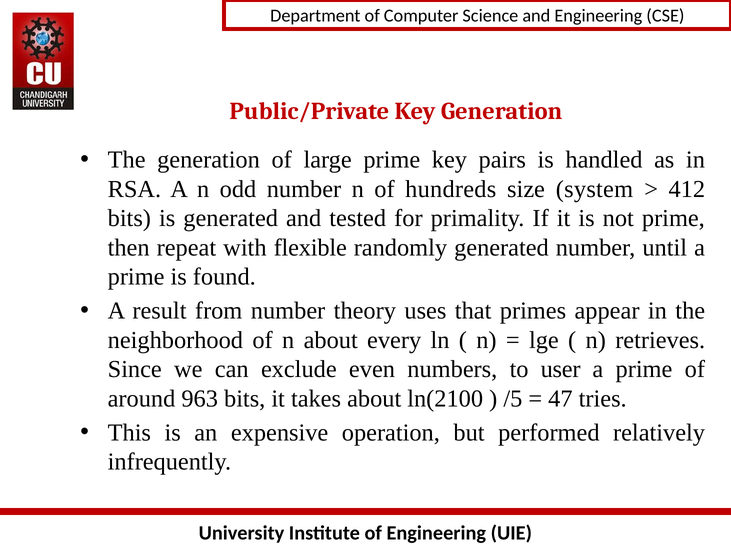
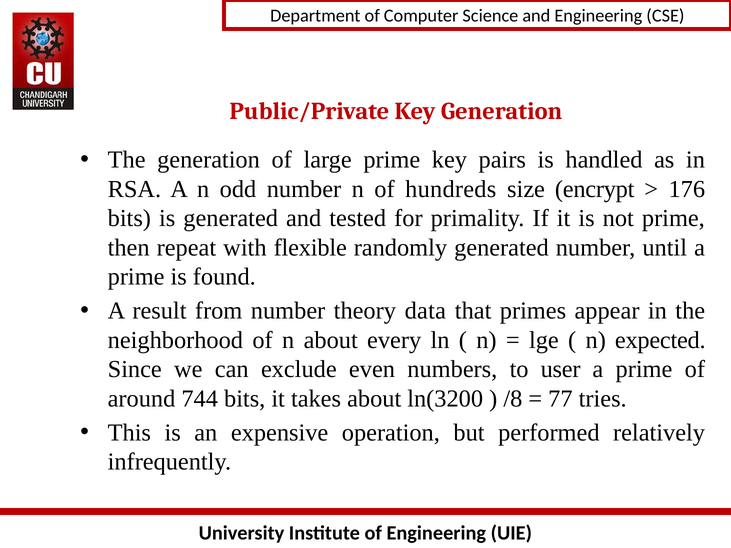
system: system -> encrypt
412: 412 -> 176
uses: uses -> data
retrieves: retrieves -> expected
963: 963 -> 744
ln(2100: ln(2100 -> ln(3200
/5: /5 -> /8
47: 47 -> 77
